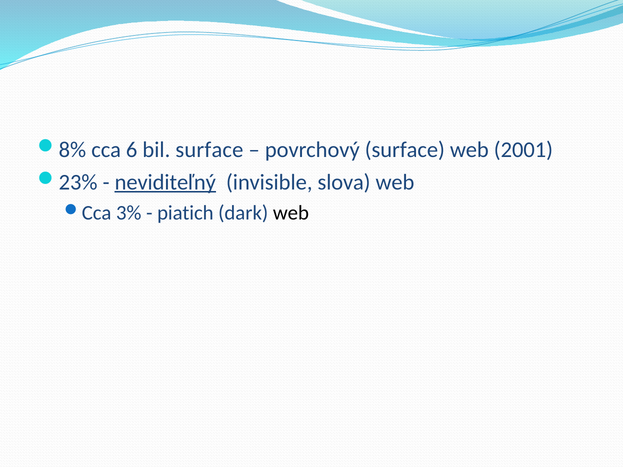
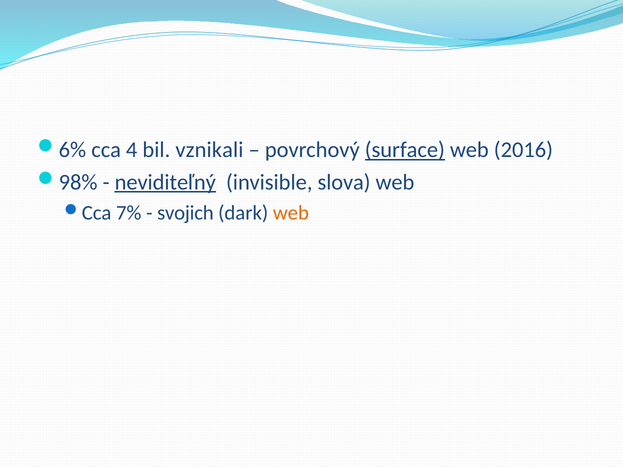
8%: 8% -> 6%
6: 6 -> 4
bil surface: surface -> vznikali
surface at (405, 150) underline: none -> present
2001: 2001 -> 2016
23%: 23% -> 98%
3%: 3% -> 7%
piatich: piatich -> svojich
web at (291, 213) colour: black -> orange
